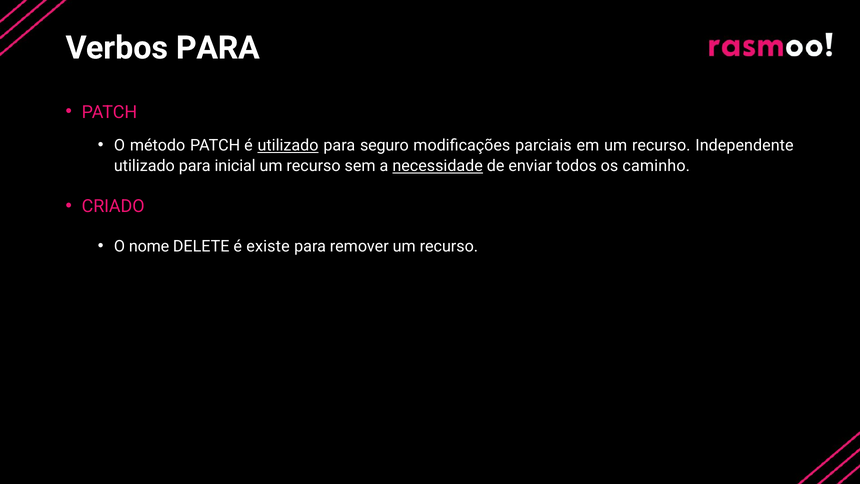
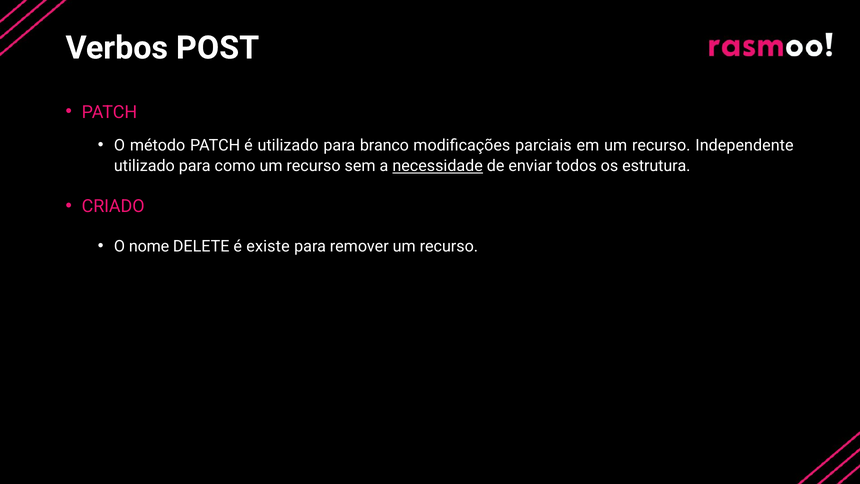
Verbos PARA: PARA -> POST
utilizado at (288, 145) underline: present -> none
seguro: seguro -> branco
inicial: inicial -> como
caminho: caminho -> estrutura
